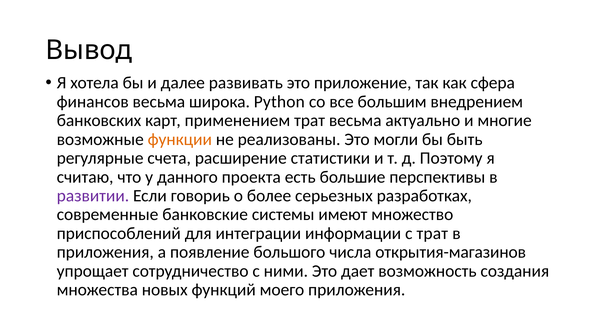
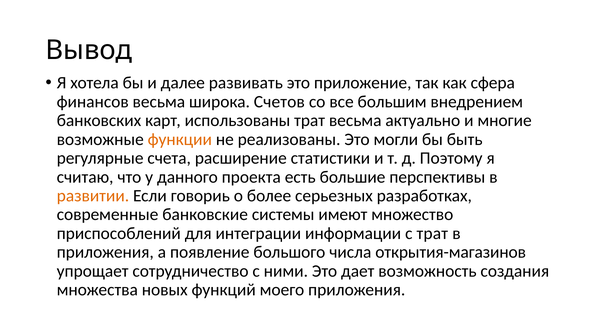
Python: Python -> Счетов
применением: применением -> использованы
развитии colour: purple -> orange
